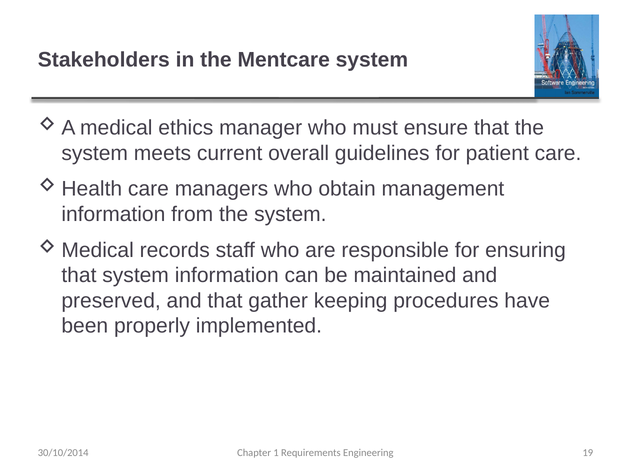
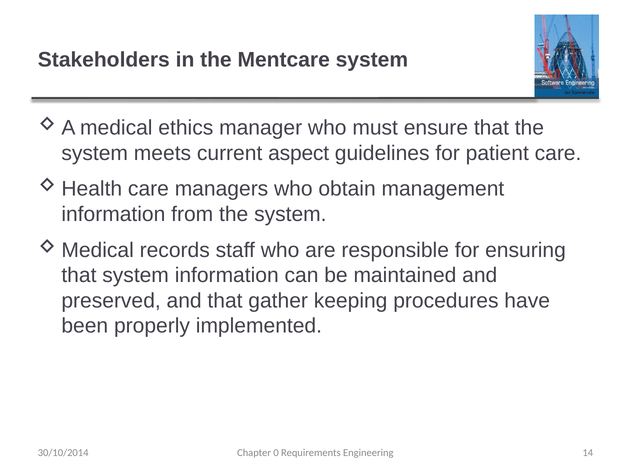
overall: overall -> aspect
1: 1 -> 0
19: 19 -> 14
